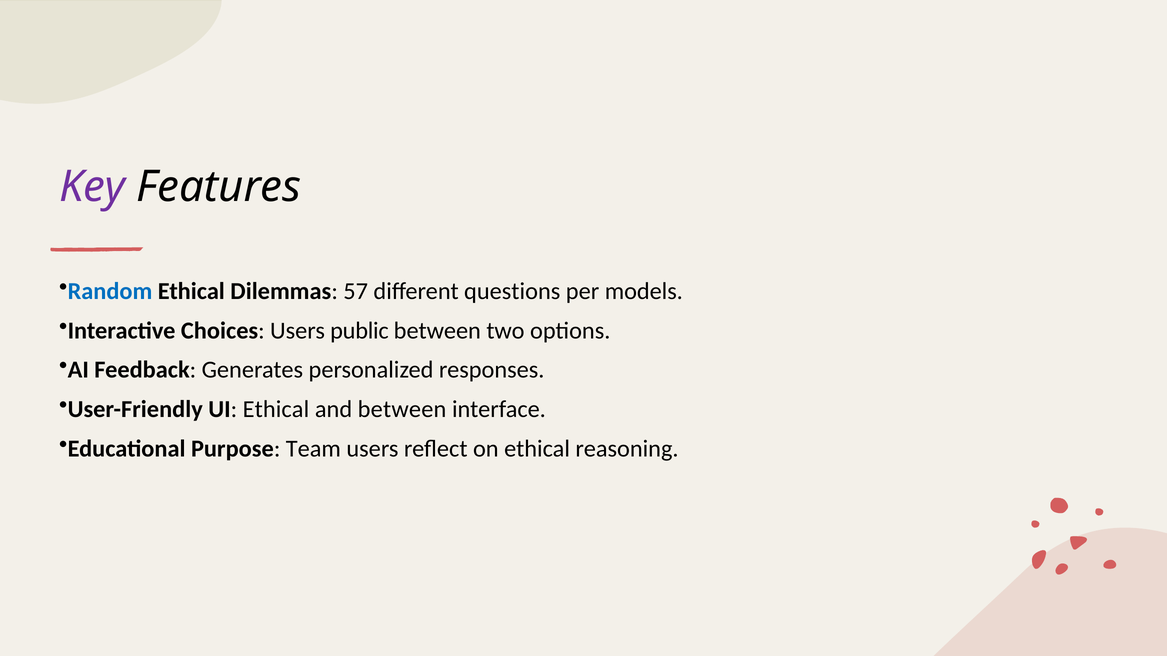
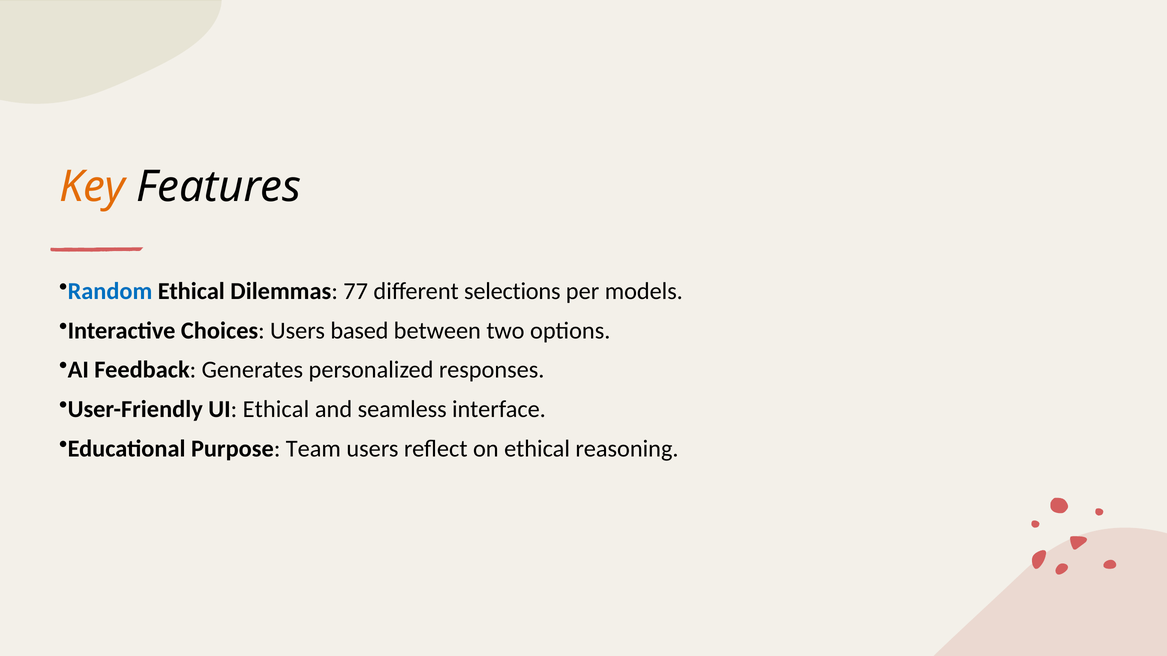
Key colour: purple -> orange
57: 57 -> 77
questions: questions -> selections
public: public -> based
and between: between -> seamless
